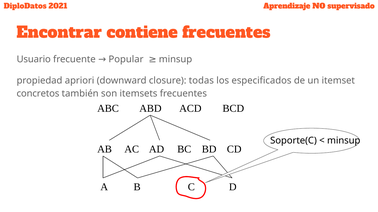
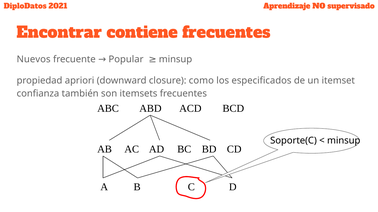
Usuario: Usuario -> Nuevos
todas: todas -> como
concretos: concretos -> confianza
